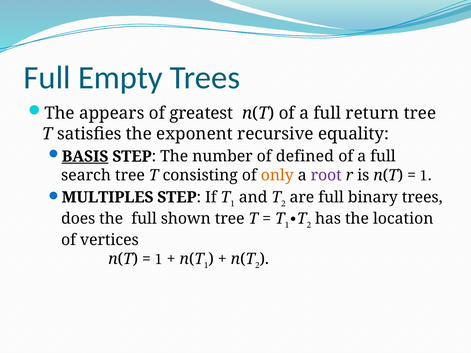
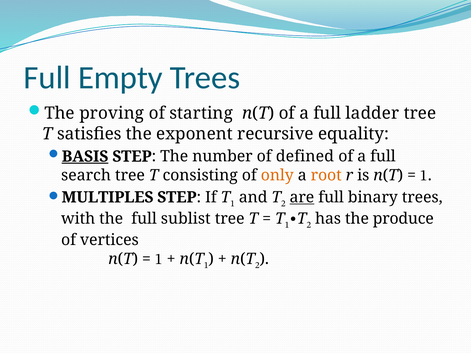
appears: appears -> proving
greatest: greatest -> starting
return: return -> ladder
root colour: purple -> orange
are underline: none -> present
does: does -> with
shown: shown -> sublist
location: location -> produce
